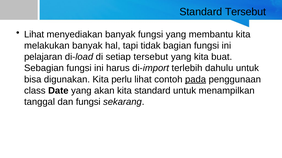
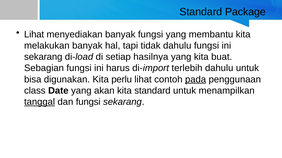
Standard Tersebut: Tersebut -> Package
tidak bagian: bagian -> dahulu
pelajaran at (43, 57): pelajaran -> sekarang
setiap tersebut: tersebut -> hasilnya
tanggal underline: none -> present
